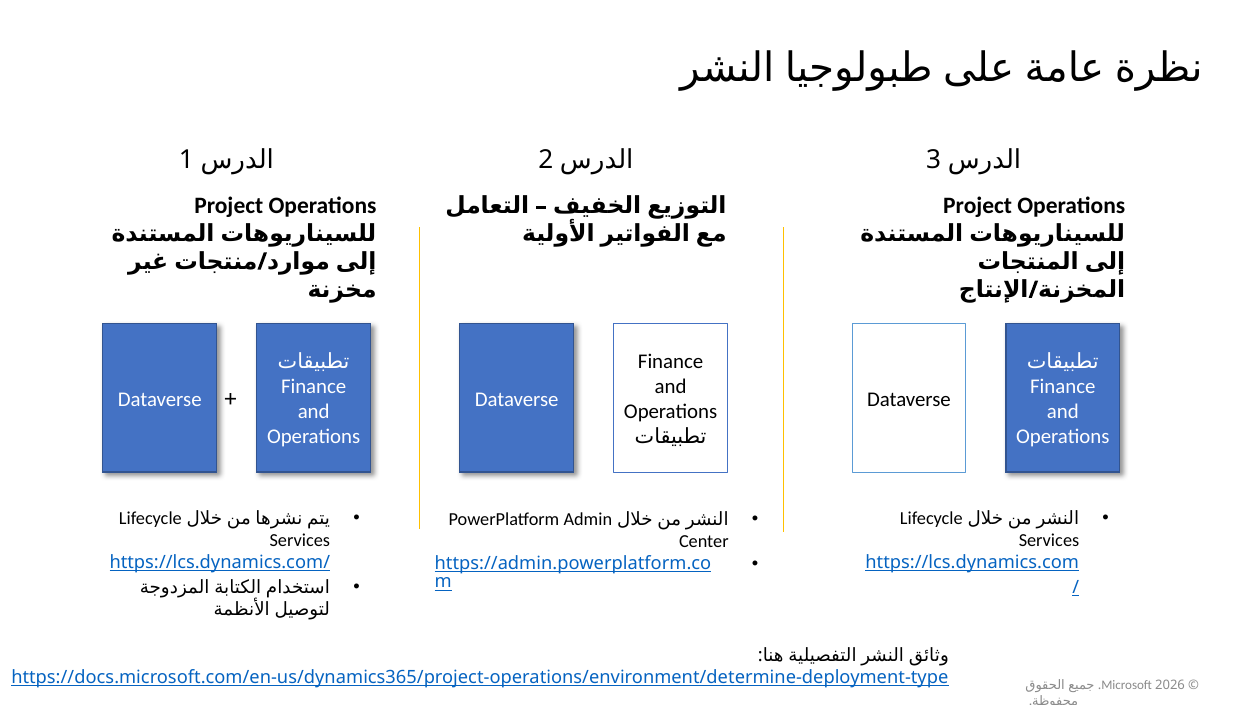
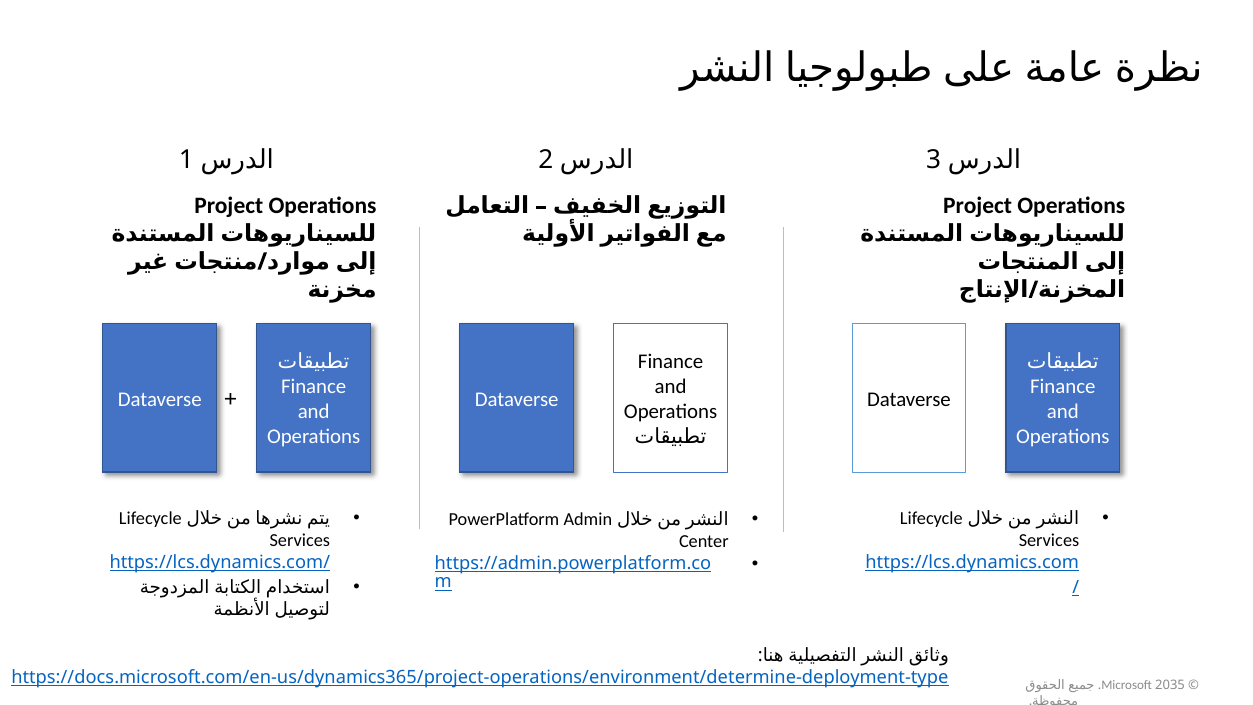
2026: 2026 -> 2035
